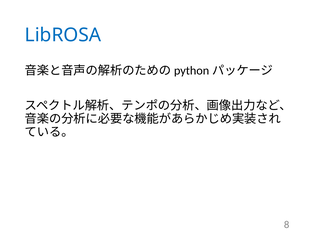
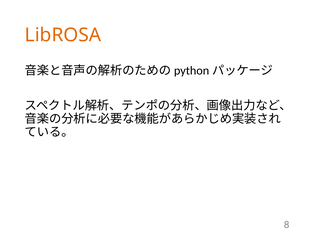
LibROSA colour: blue -> orange
